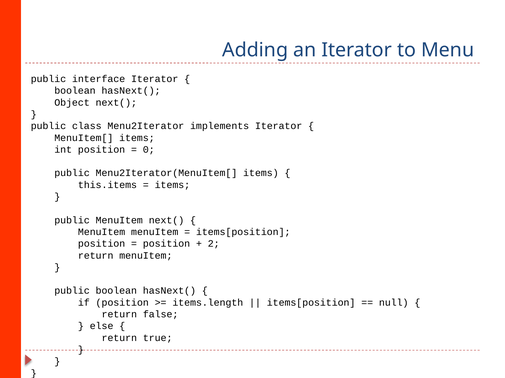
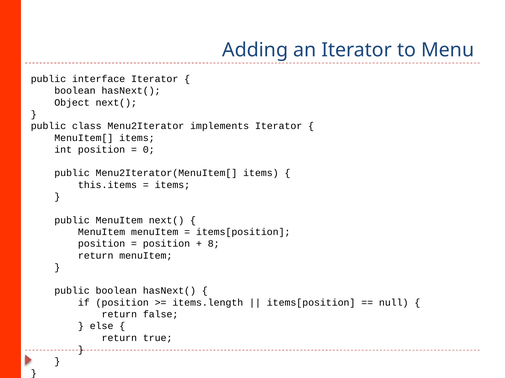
2: 2 -> 8
